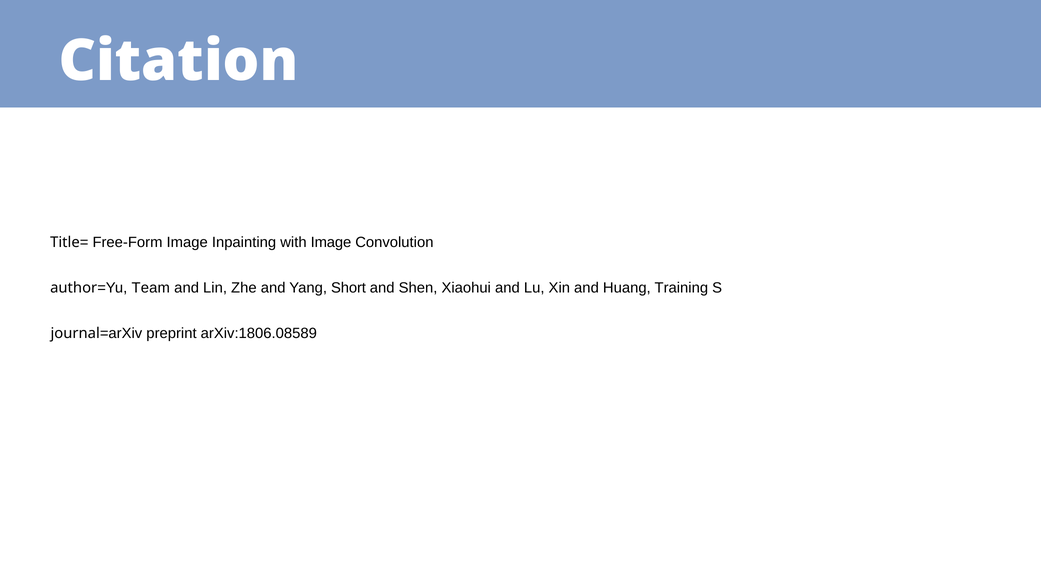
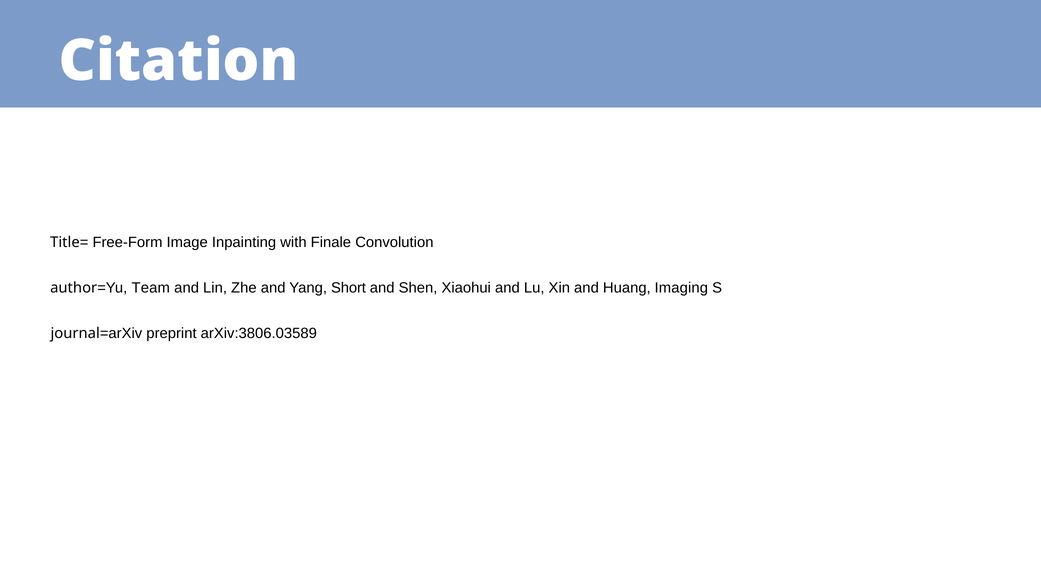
with Image: Image -> Finale
Training: Training -> Imaging
arXiv:1806.08589: arXiv:1806.08589 -> arXiv:3806.03589
